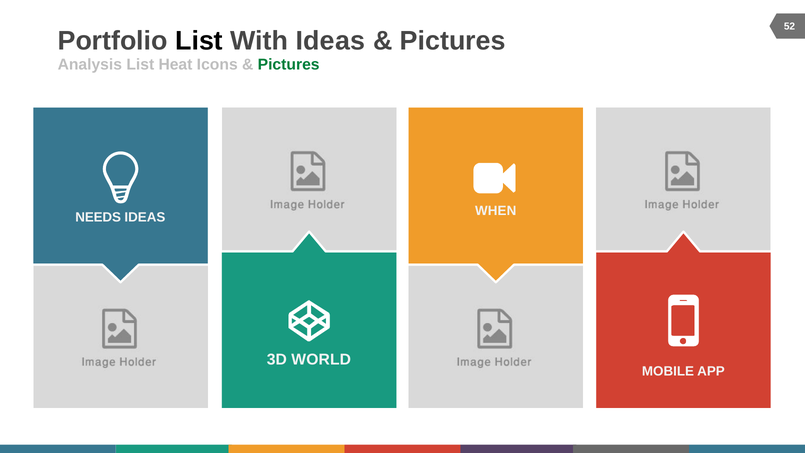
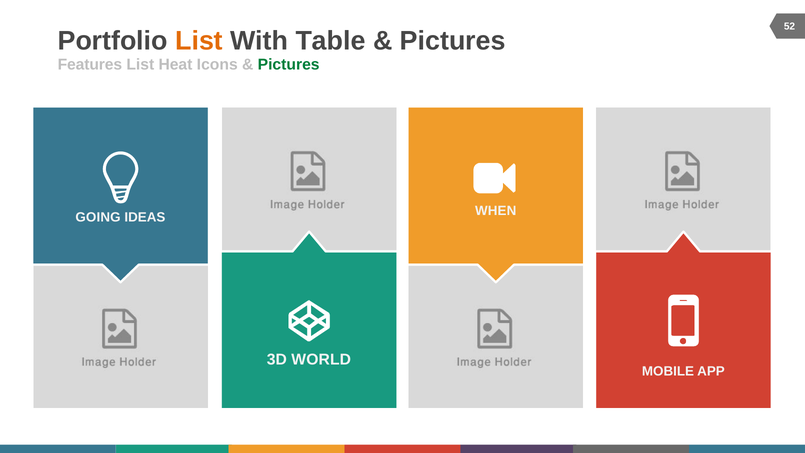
List at (199, 41) colour: black -> orange
With Ideas: Ideas -> Table
Analysis: Analysis -> Features
NEEDS: NEEDS -> GOING
